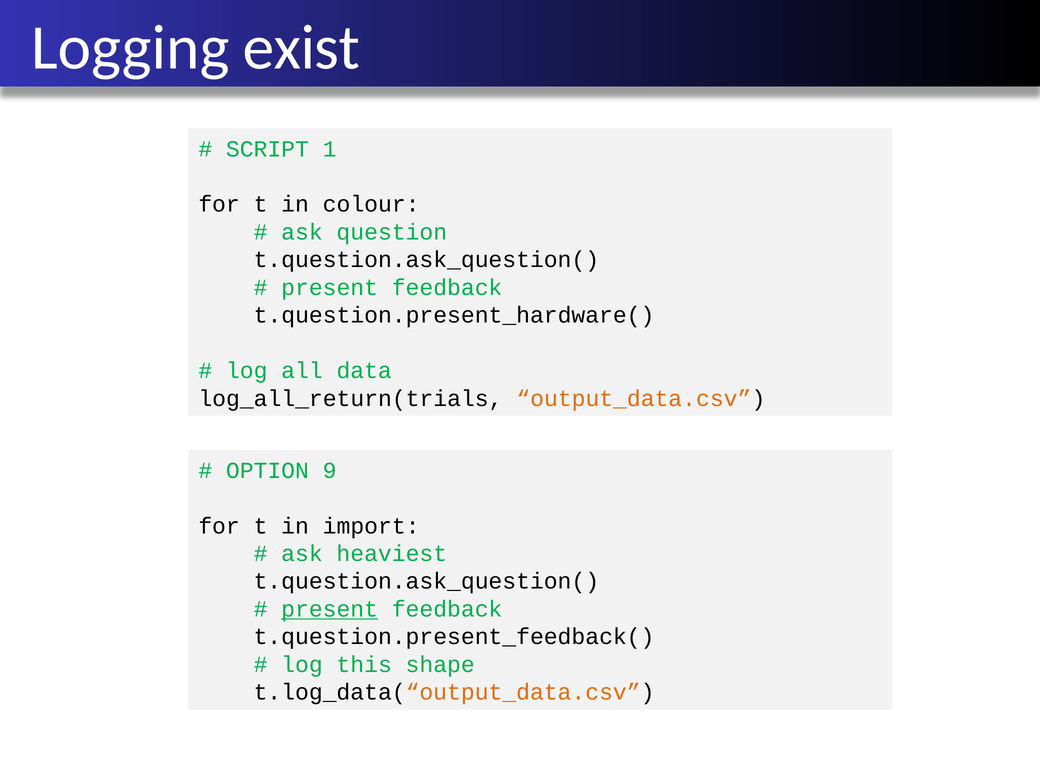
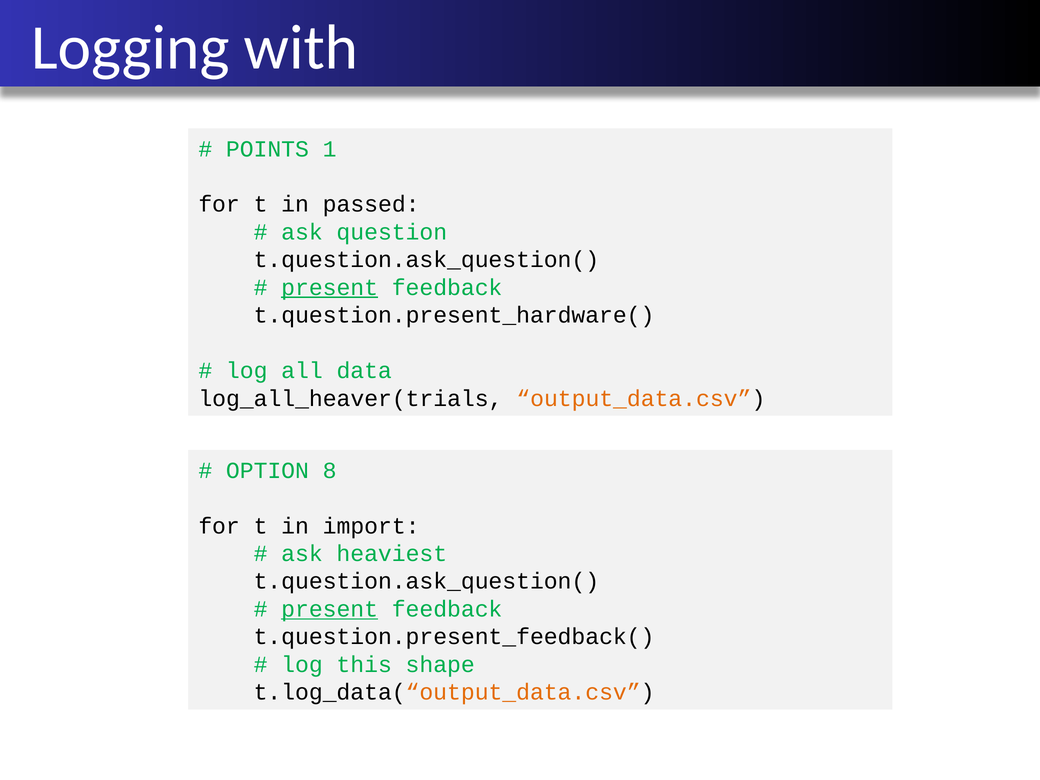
exist: exist -> with
SCRIPT: SCRIPT -> POINTS
colour: colour -> passed
present at (330, 288) underline: none -> present
log_all_return(trials: log_all_return(trials -> log_all_heaver(trials
9: 9 -> 8
